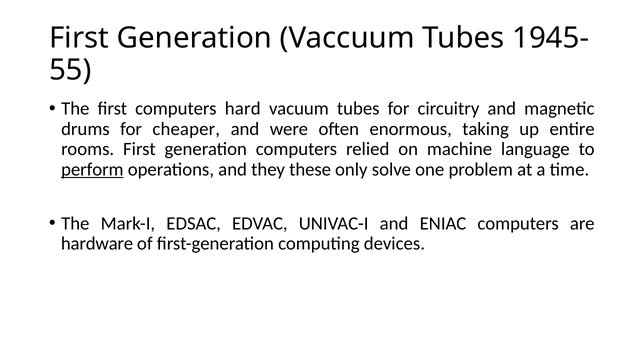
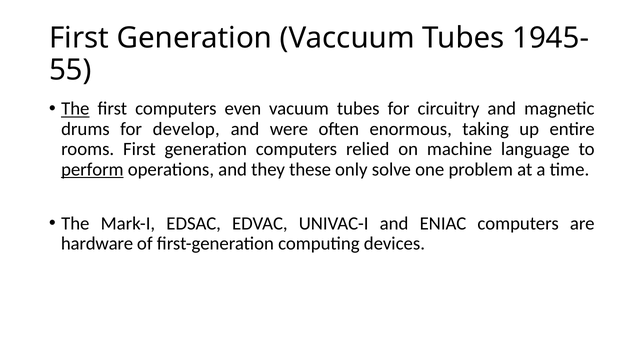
The at (75, 109) underline: none -> present
hard: hard -> even
cheaper: cheaper -> develop
